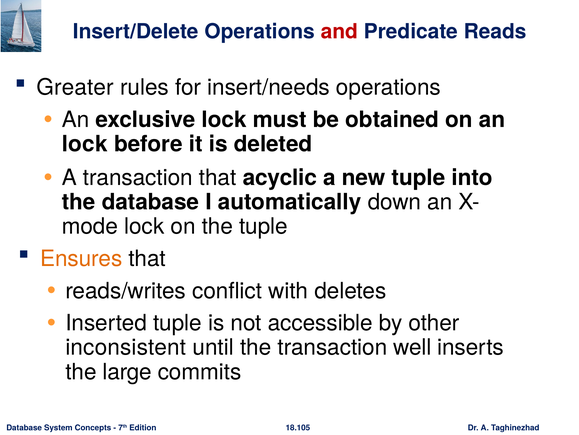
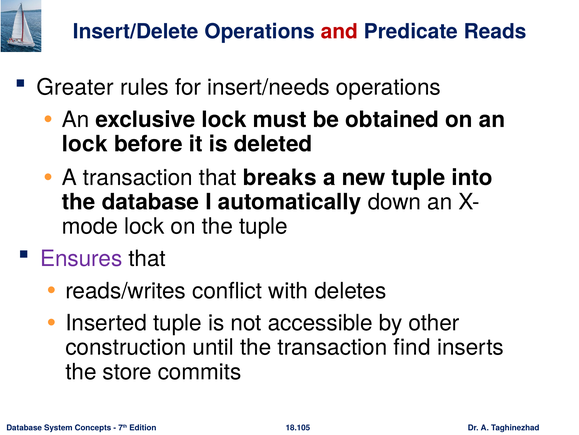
acyclic: acyclic -> breaks
Ensures colour: orange -> purple
inconsistent: inconsistent -> construction
well: well -> find
large: large -> store
